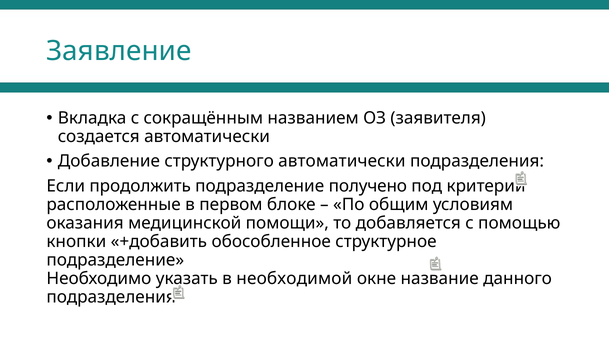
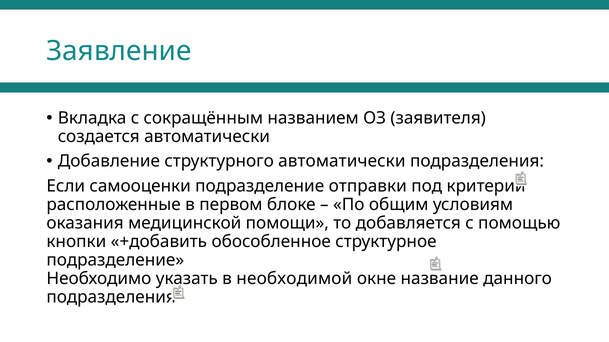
продолжить: продолжить -> самооценки
получено: получено -> отправки
